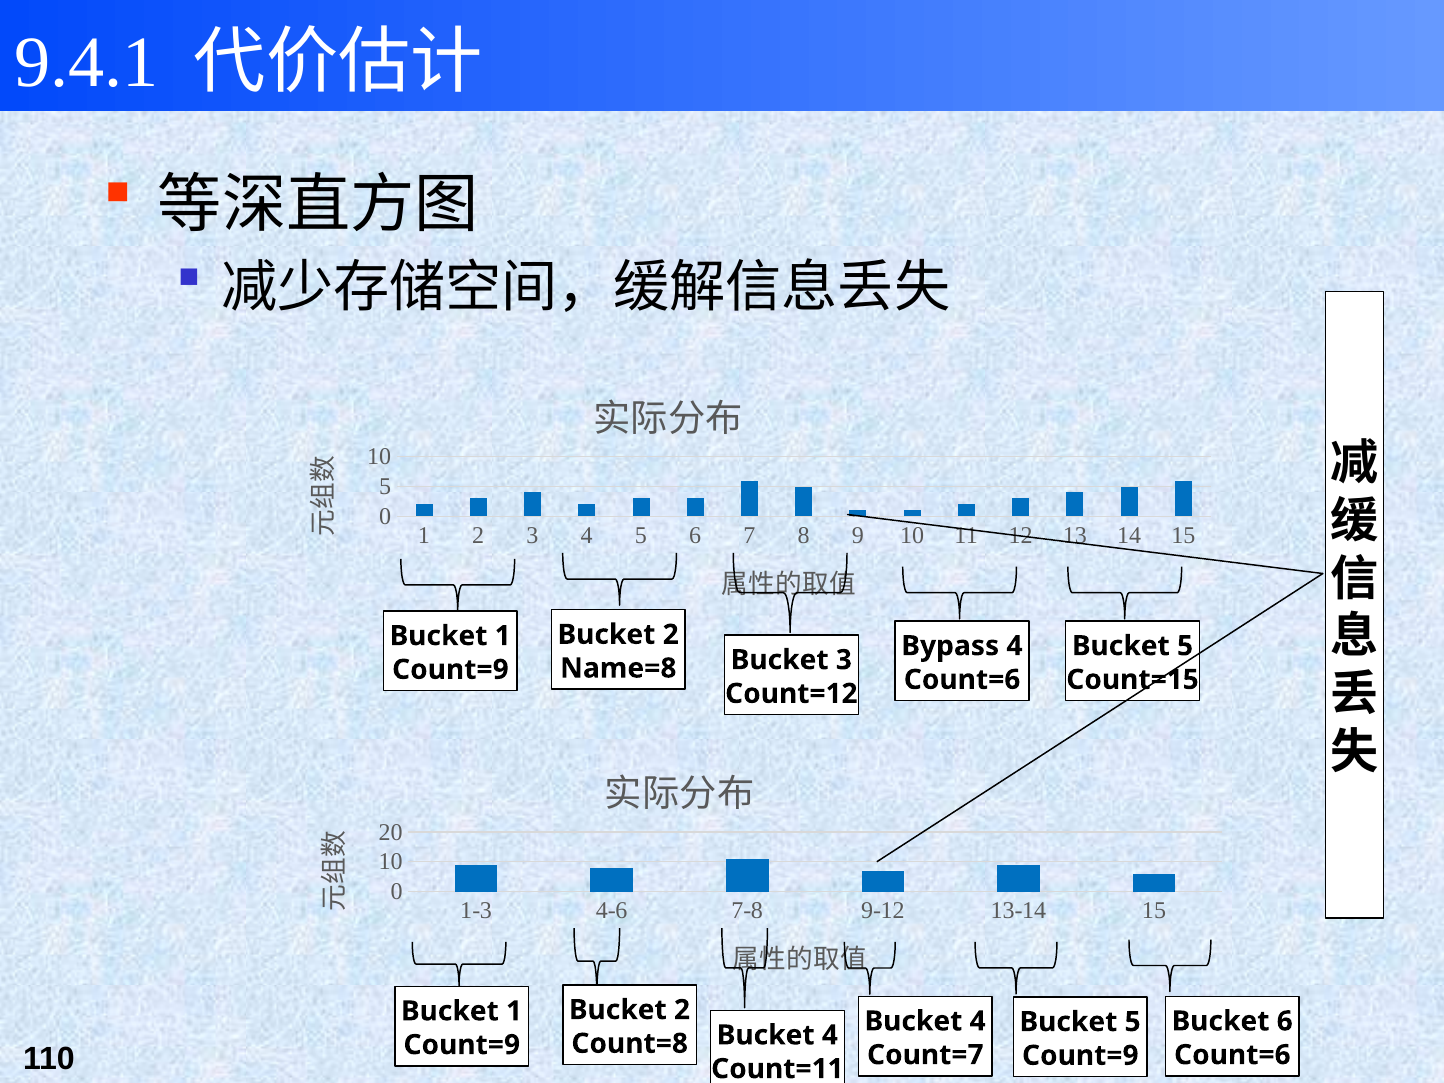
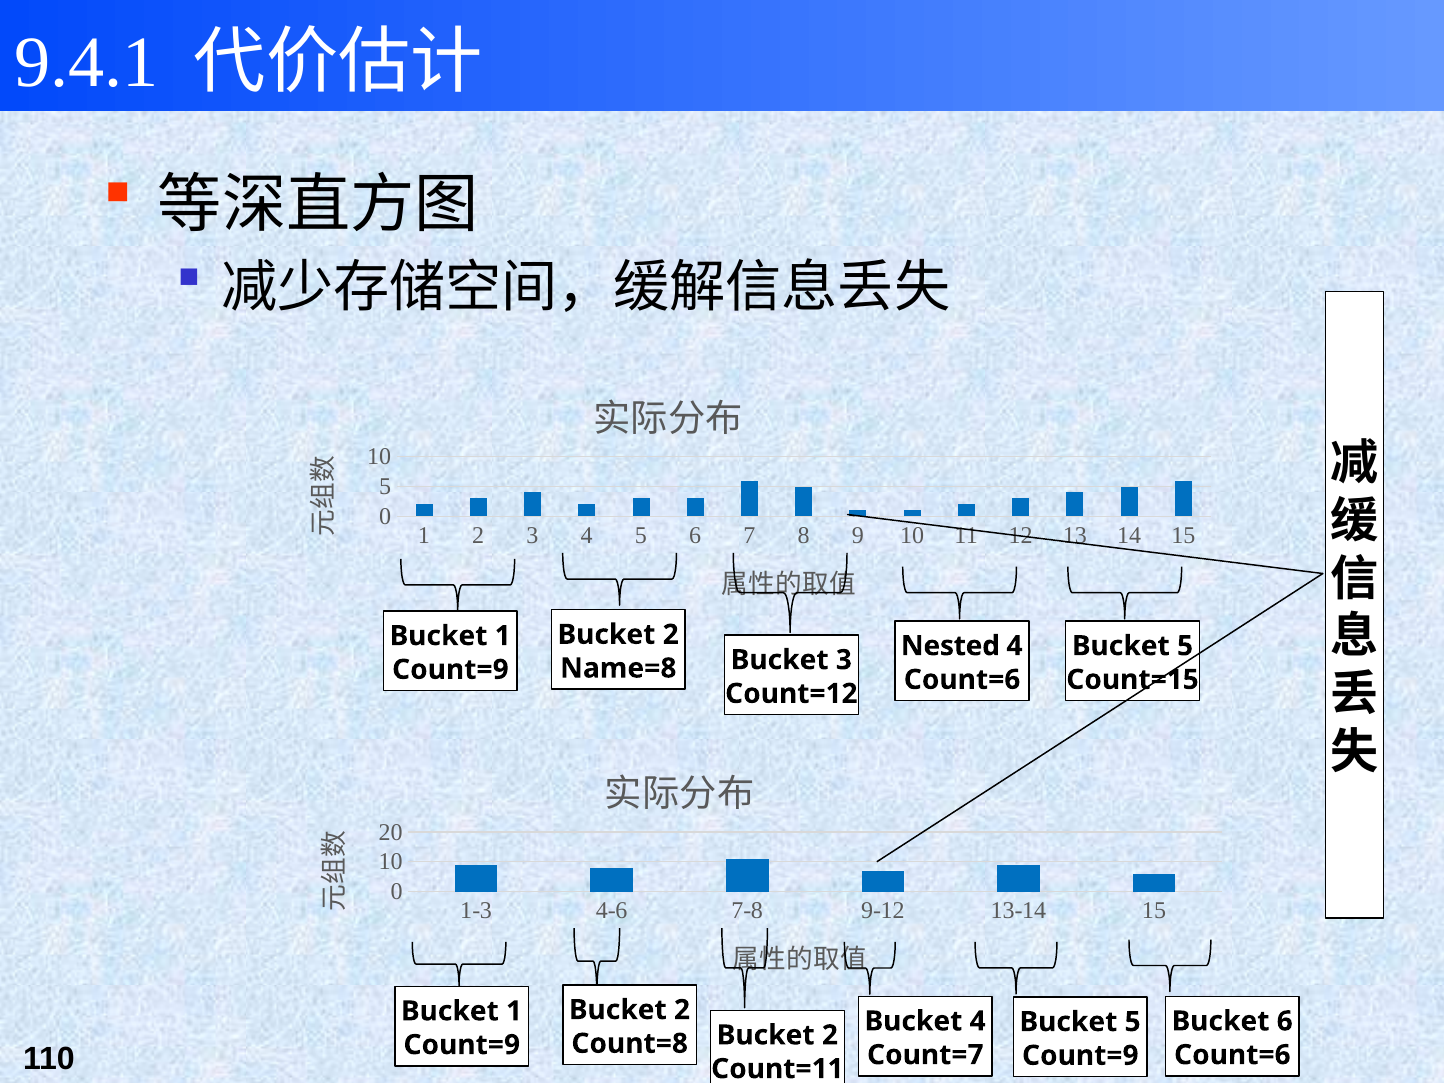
Bypass: Bypass -> Nested
Count=8 Bucket 4: 4 -> 2
